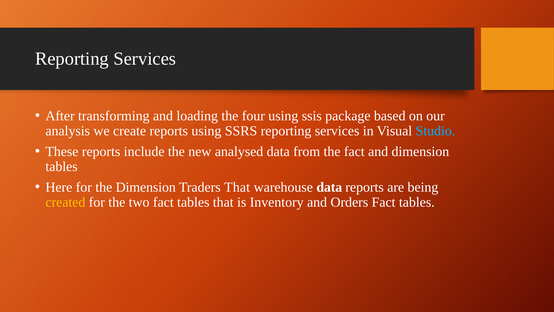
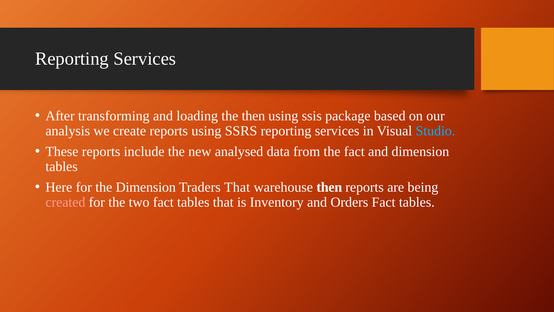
the four: four -> then
warehouse data: data -> then
created colour: yellow -> pink
